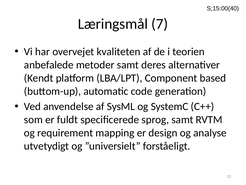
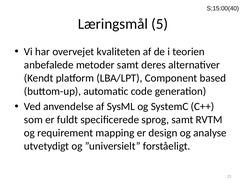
7: 7 -> 5
